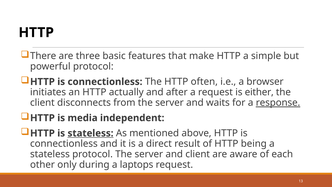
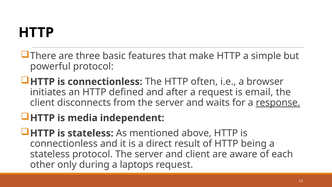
actually: actually -> defined
either: either -> email
stateless at (91, 133) underline: present -> none
